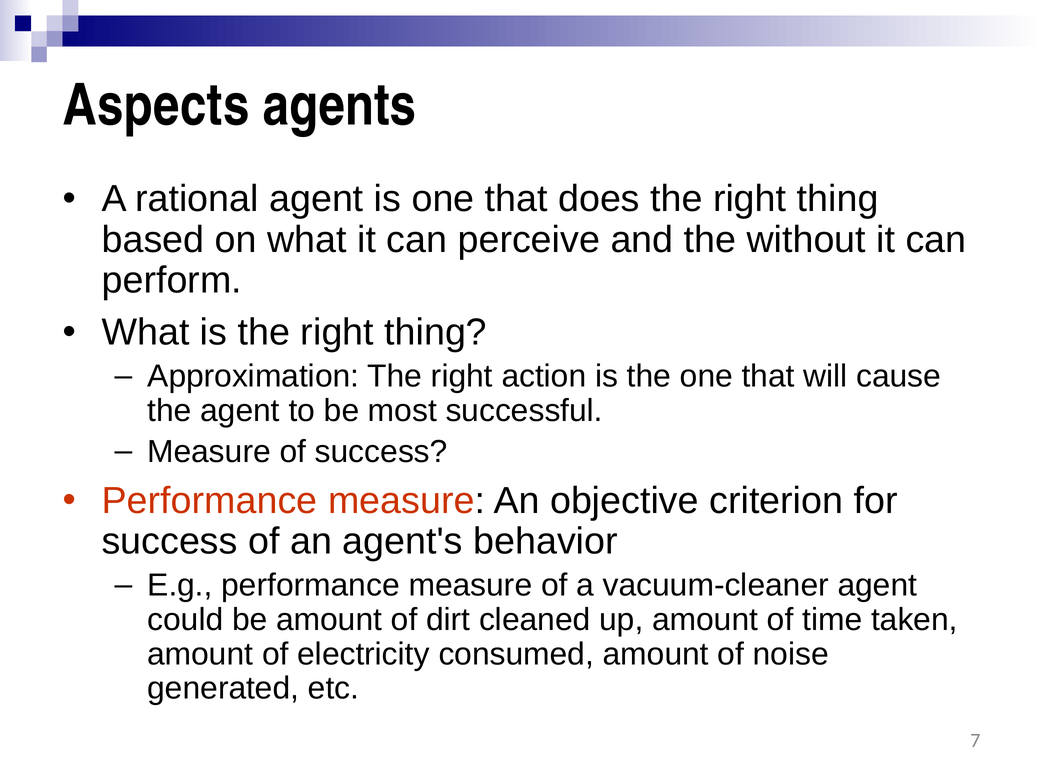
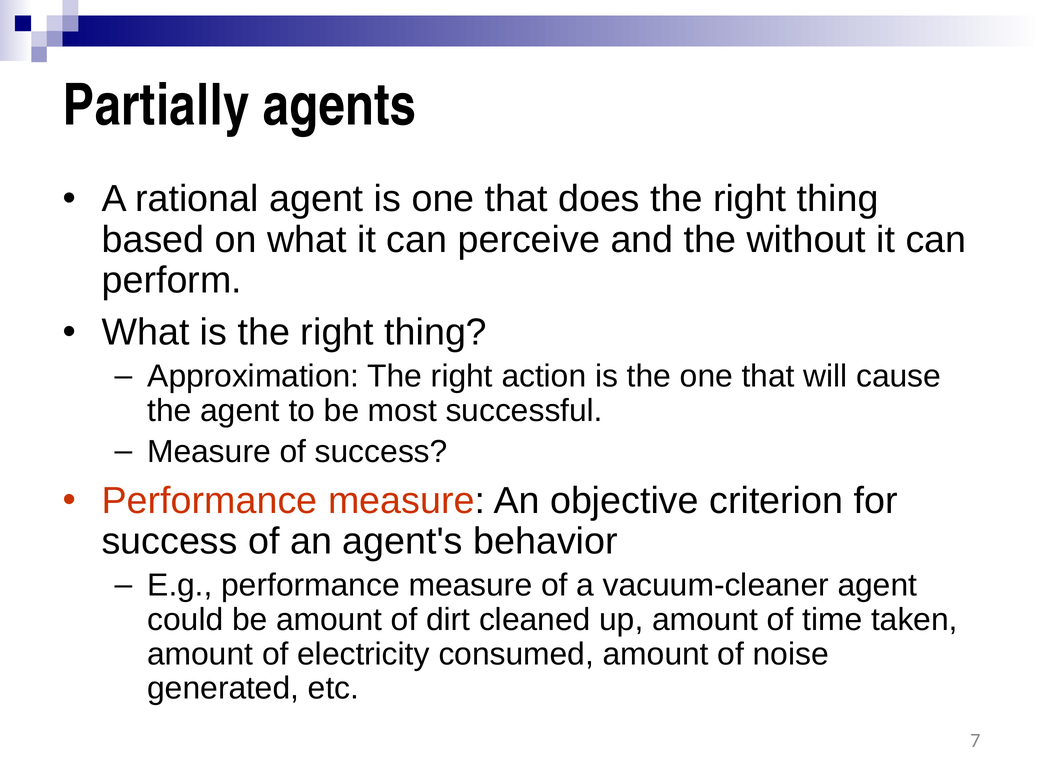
Aspects: Aspects -> Partially
